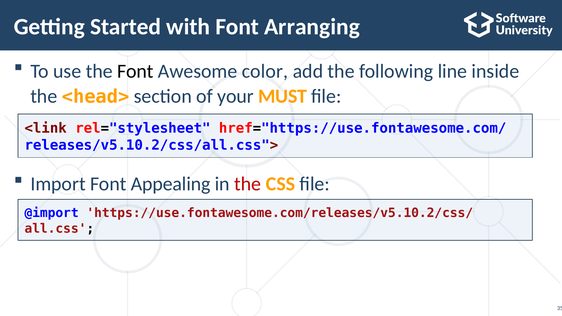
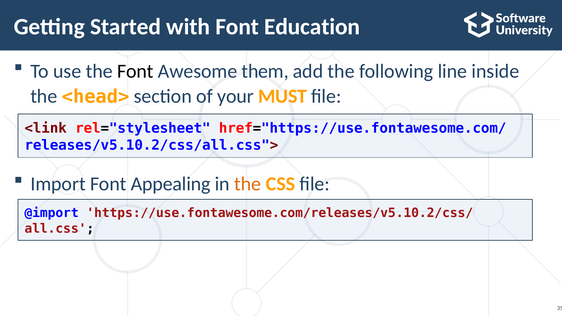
Arranging: Arranging -> Education
color: color -> them
the at (248, 184) colour: red -> orange
